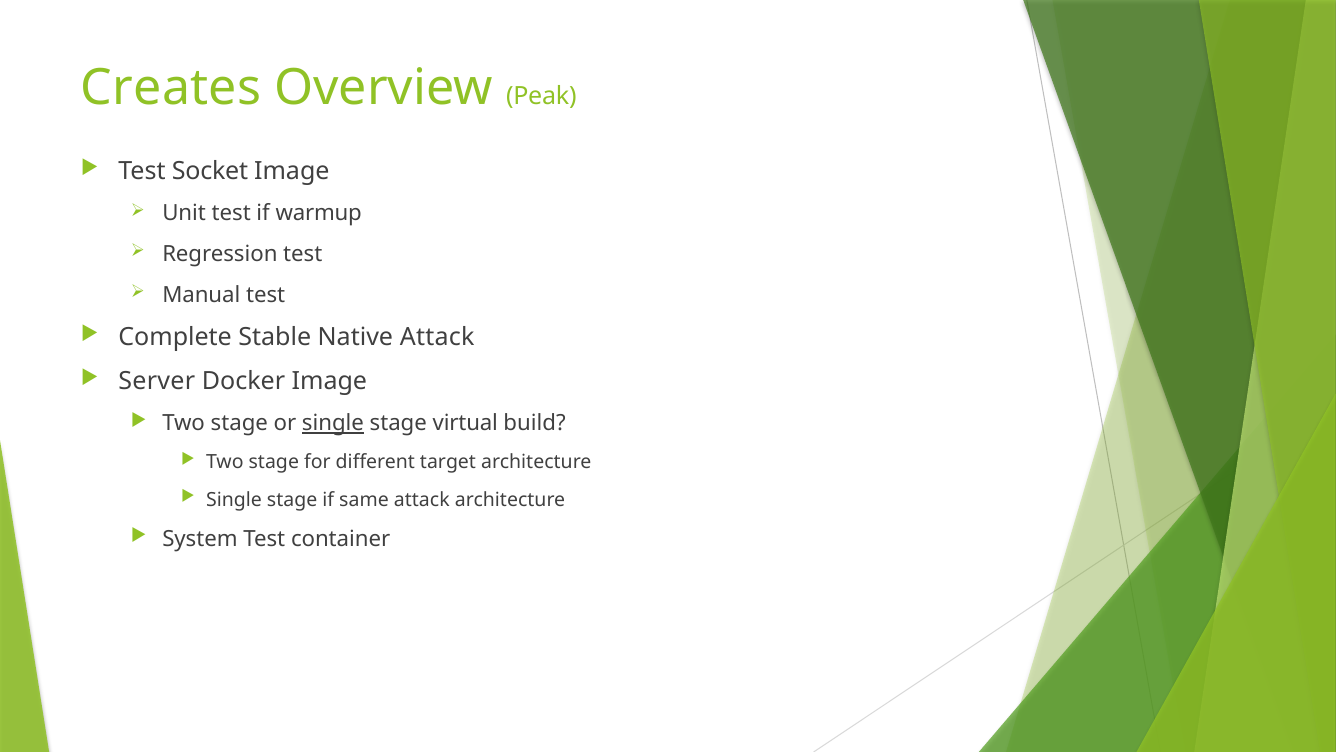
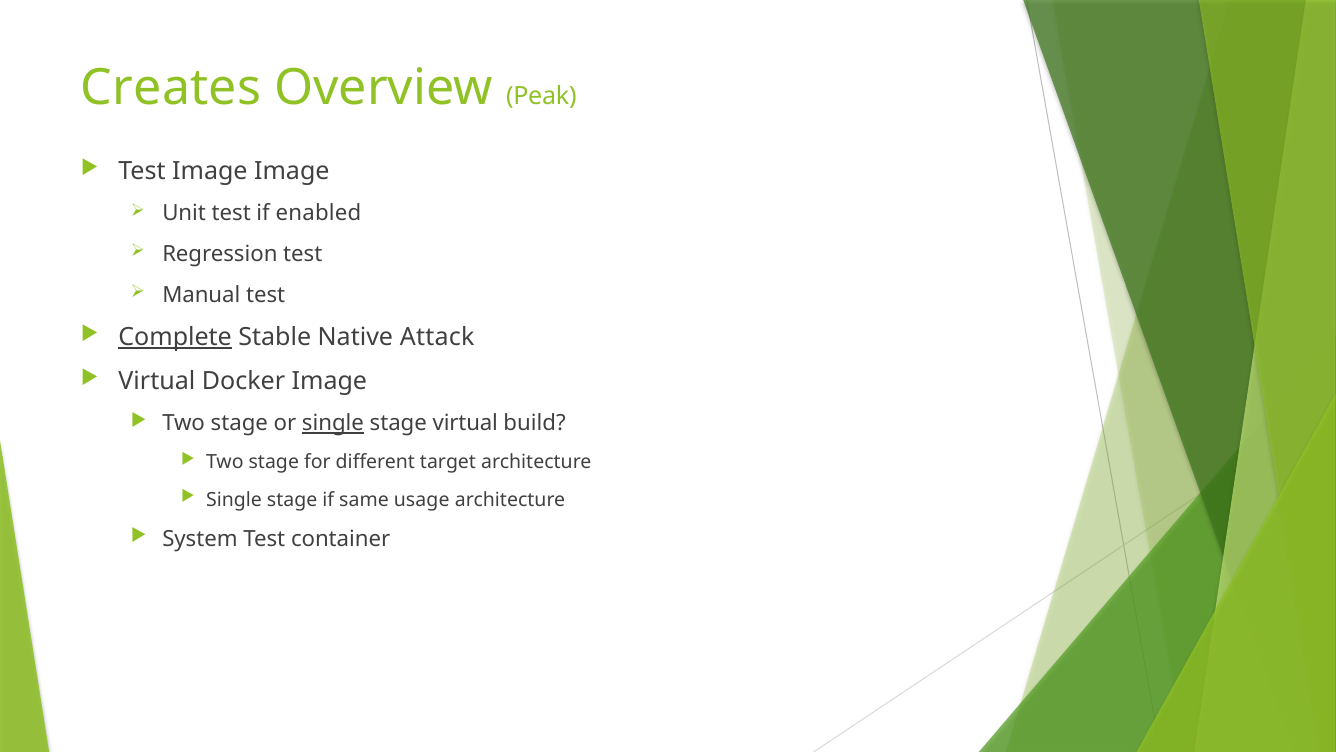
Test Socket: Socket -> Image
warmup: warmup -> enabled
Complete underline: none -> present
Server at (157, 381): Server -> Virtual
same attack: attack -> usage
